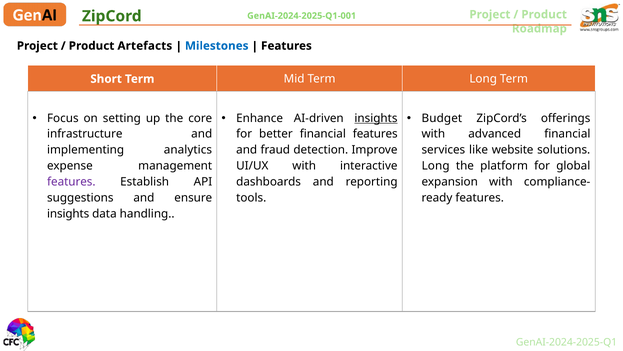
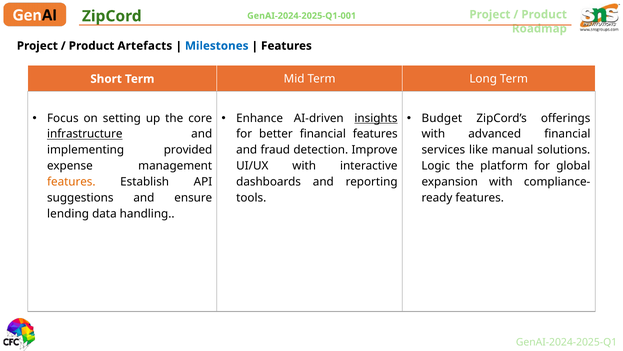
infrastructure underline: none -> present
analytics: analytics -> provided
website: website -> manual
Long at (436, 166): Long -> Logic
features at (71, 182) colour: purple -> orange
insights at (68, 213): insights -> lending
